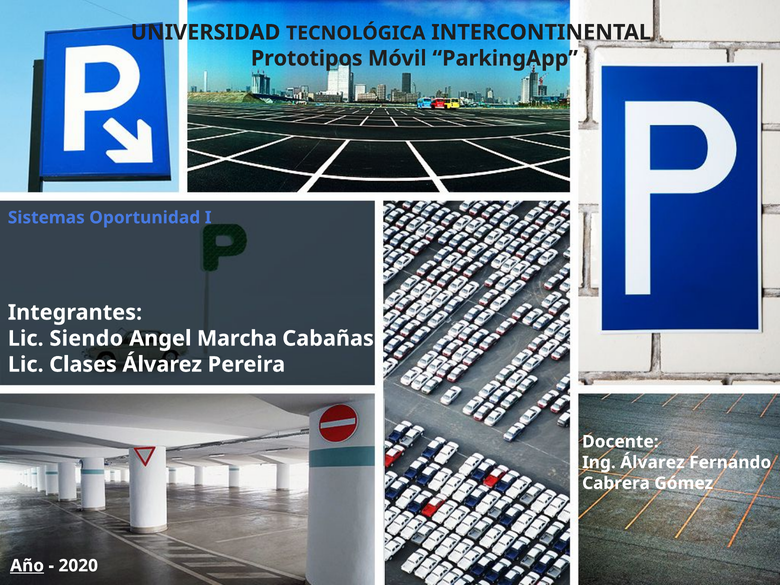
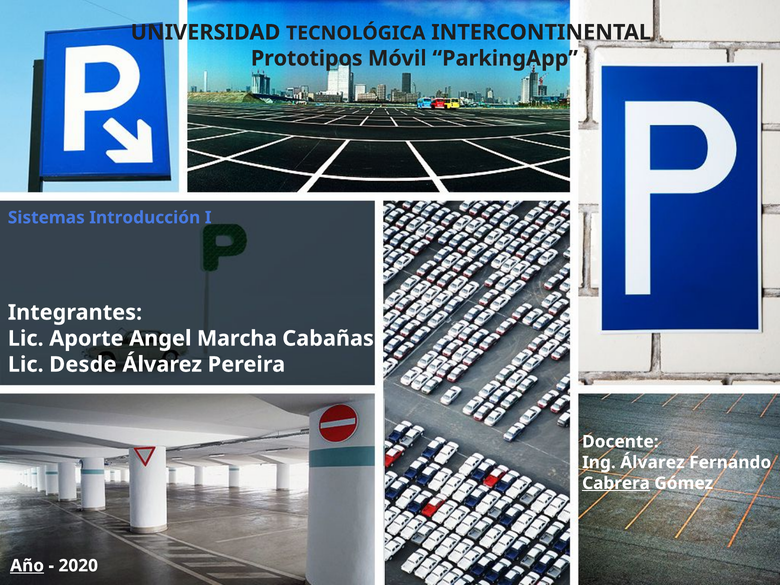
Oportunidad: Oportunidad -> Introducción
Siendo: Siendo -> Aporte
Clases: Clases -> Desde
Cabrera underline: none -> present
